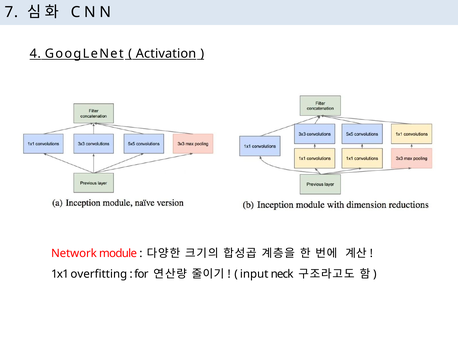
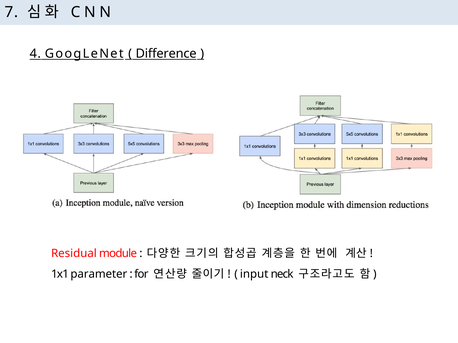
Activation: Activation -> Difference
Network: Network -> Residual
overfitting: overfitting -> parameter
